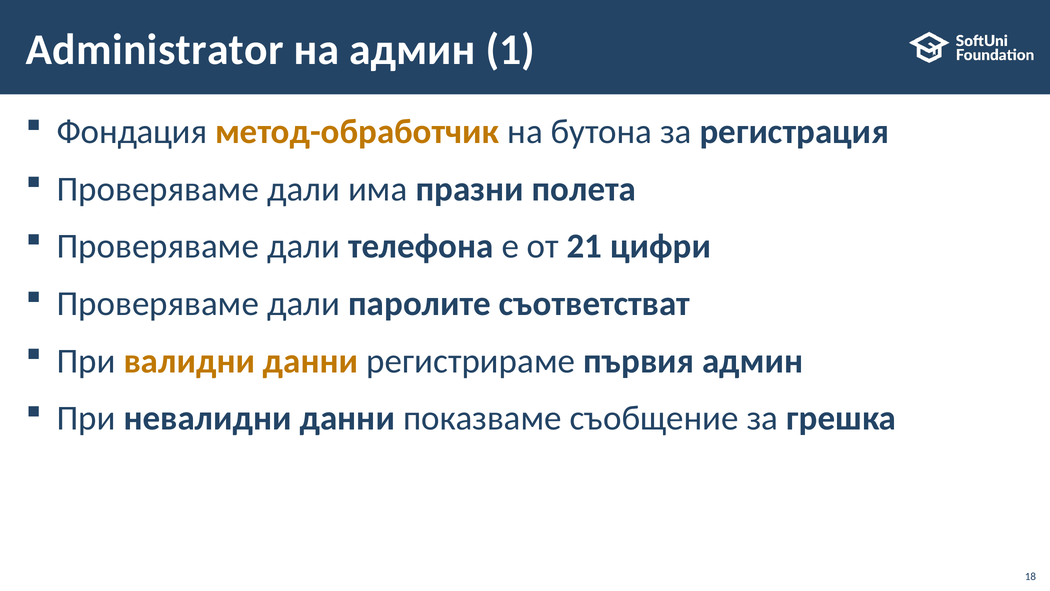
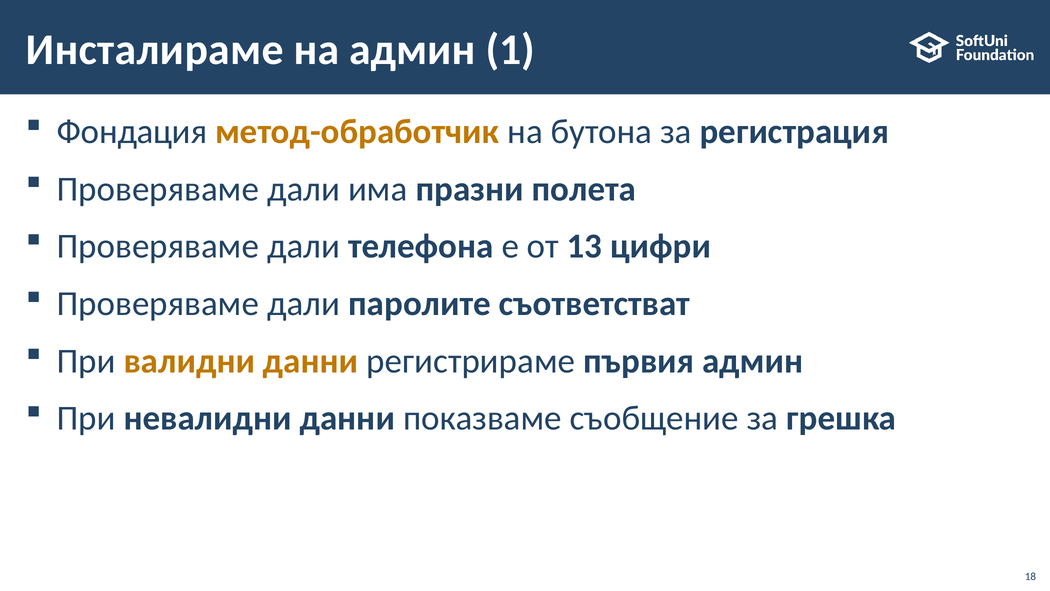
Administrator: Administrator -> Инсталираме
21: 21 -> 13
